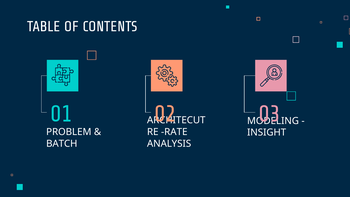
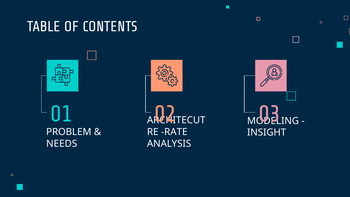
BATCH: BATCH -> NEEDS
